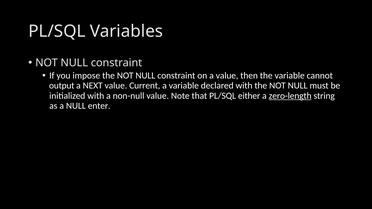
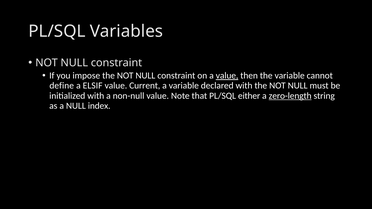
value at (227, 76) underline: none -> present
output: output -> define
NEXT: NEXT -> ELSIF
enter: enter -> index
